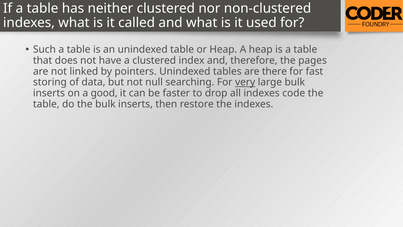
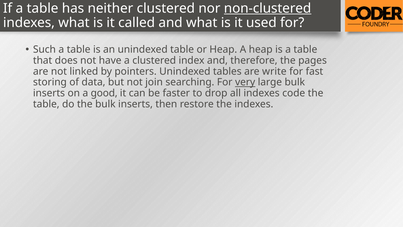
non-clustered underline: none -> present
there: there -> write
null: null -> join
